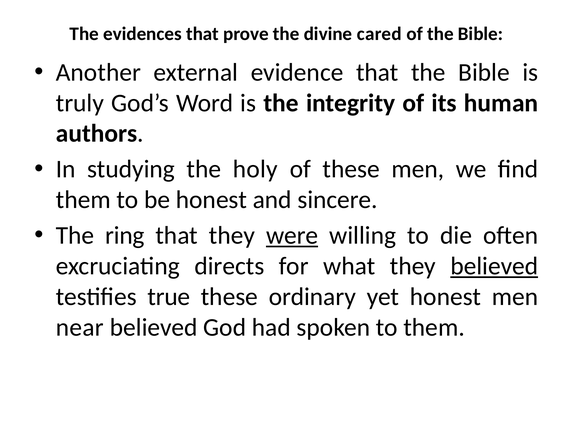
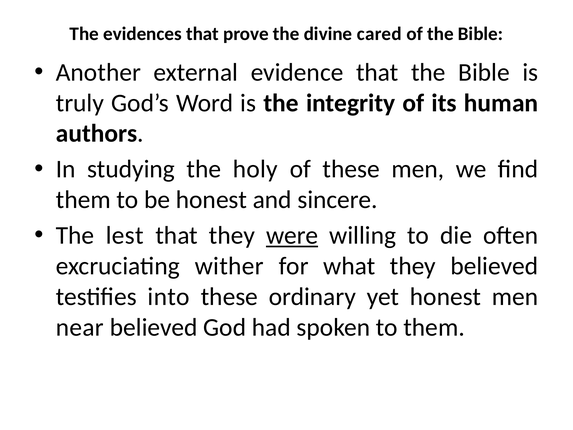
ring: ring -> lest
directs: directs -> wither
believed at (494, 266) underline: present -> none
true: true -> into
